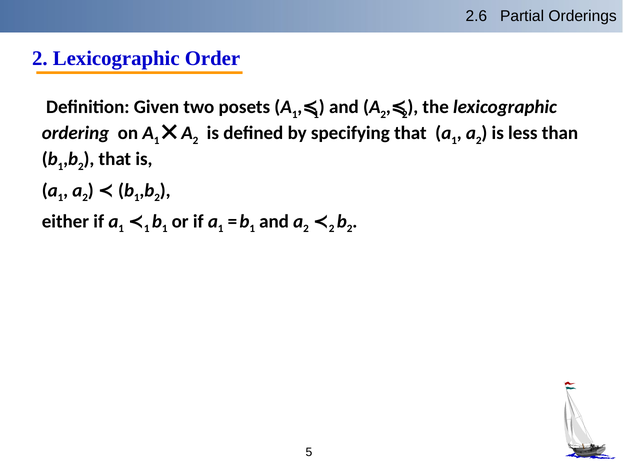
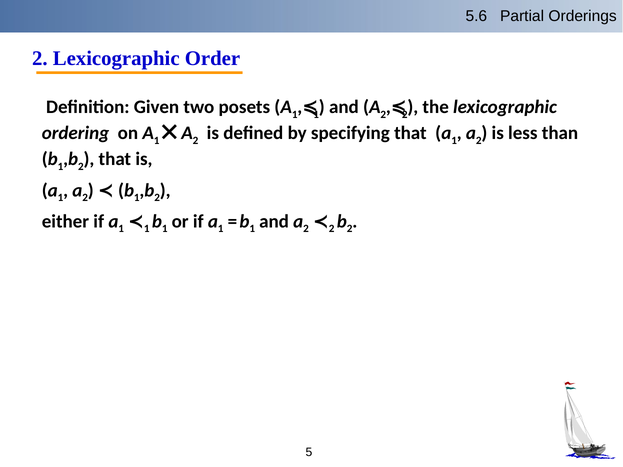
2.6: 2.6 -> 5.6
